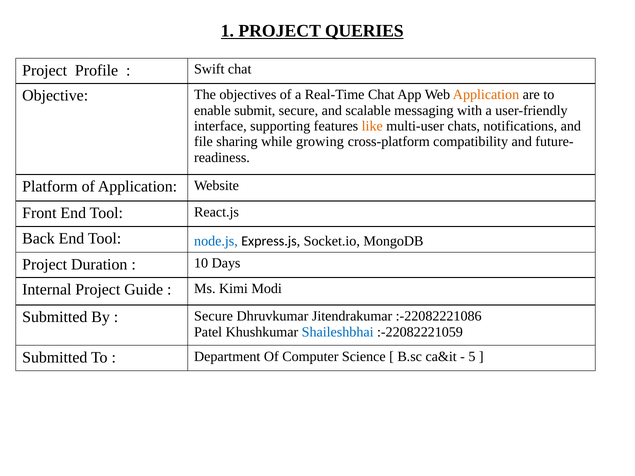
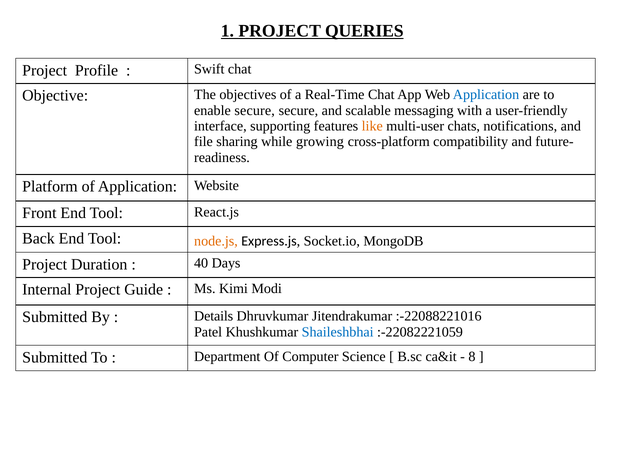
Application at (486, 95) colour: orange -> blue
enable submit: submit -> secure
node.js colour: blue -> orange
10: 10 -> 40
Secure at (214, 316): Secure -> Details
:-22082221086: :-22082221086 -> :-22088221016
5: 5 -> 8
